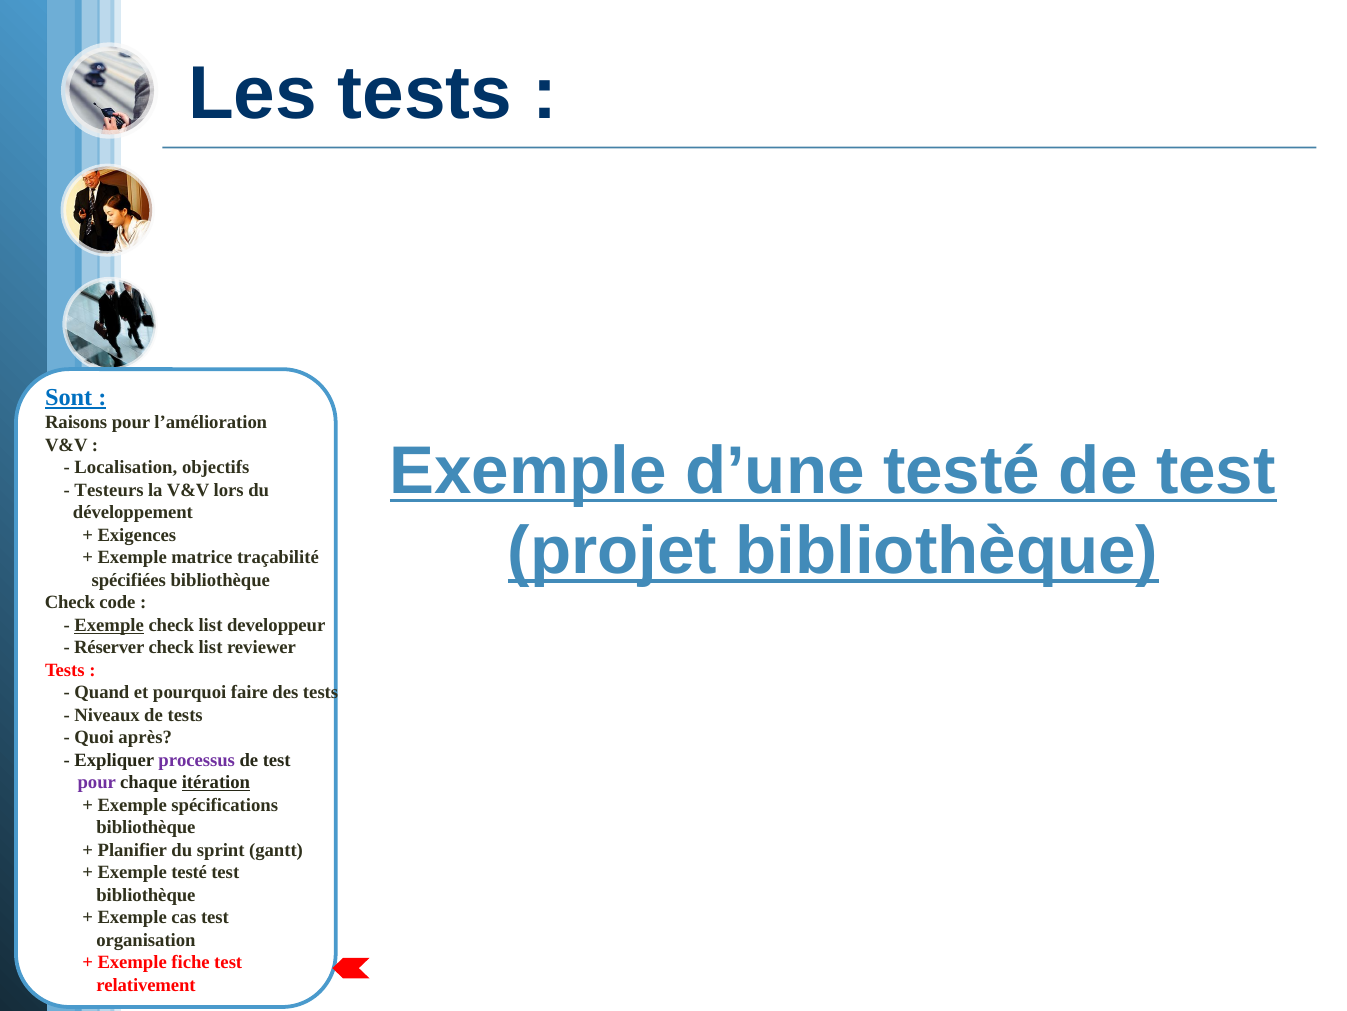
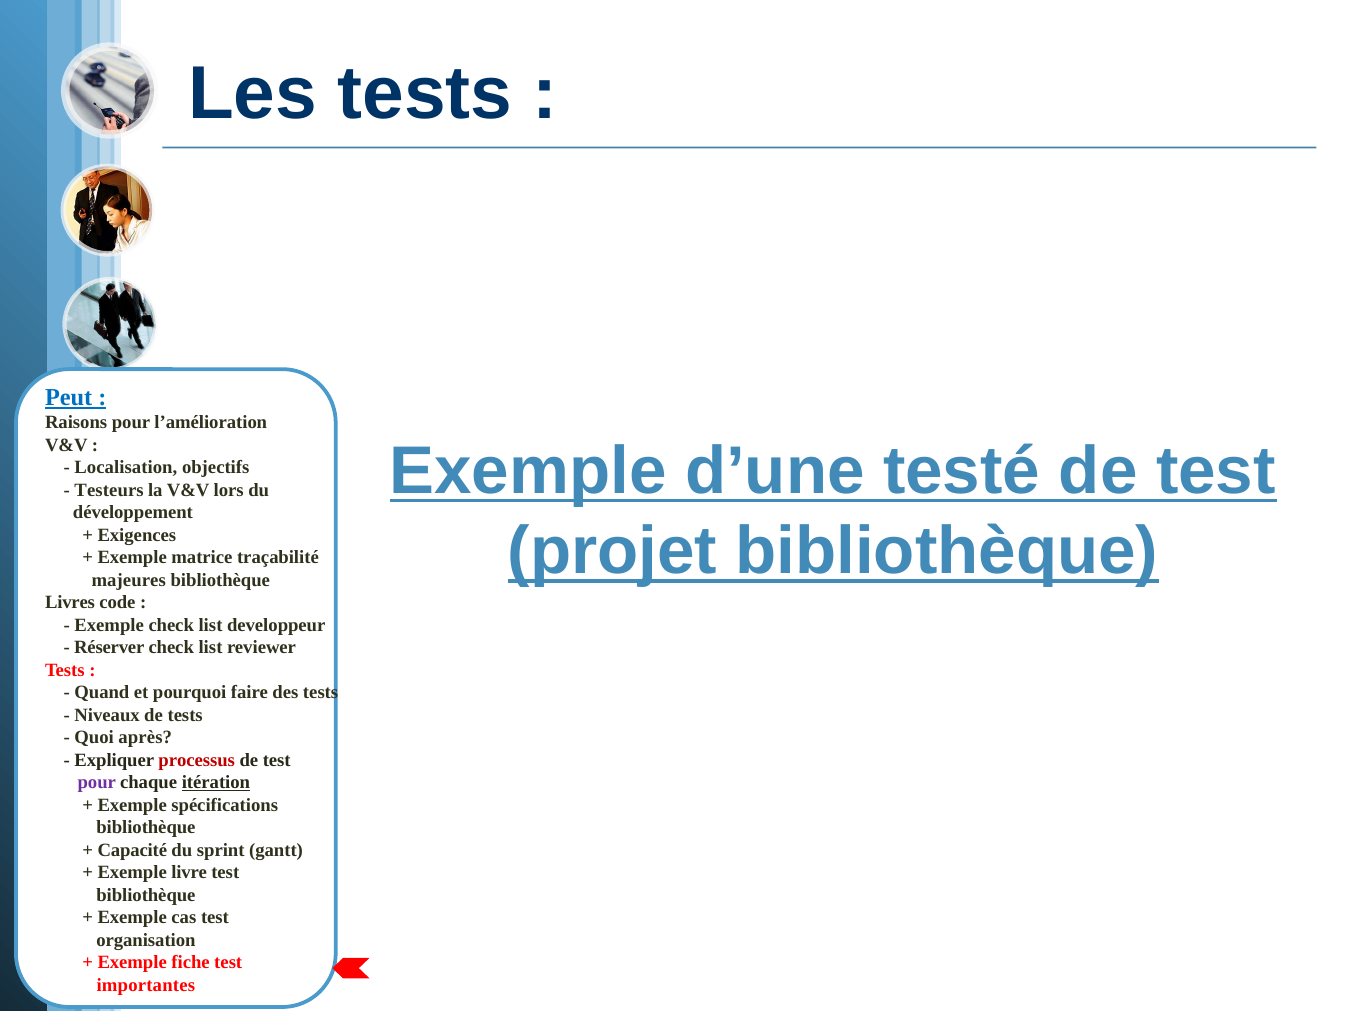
Sont: Sont -> Peut
spécifiées: spécifiées -> majeures
Check at (70, 602): Check -> Livres
Exemple at (109, 625) underline: present -> none
processus colour: purple -> red
Planifier: Planifier -> Capacité
Exemple testé: testé -> livre
relativement: relativement -> importantes
